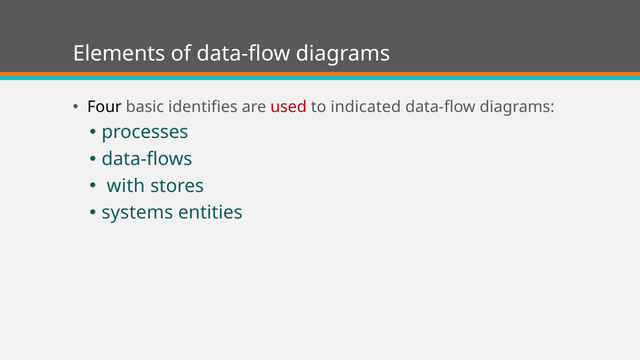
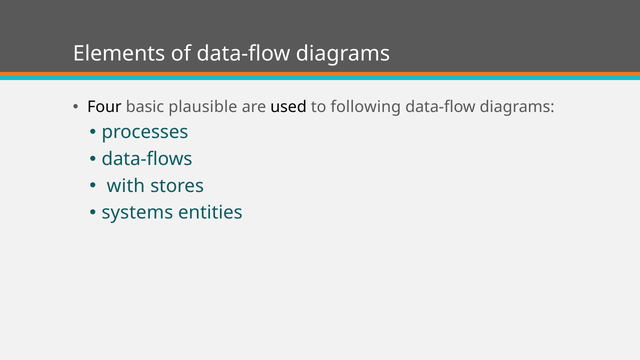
identifies: identifies -> plausible
used colour: red -> black
indicated: indicated -> following
